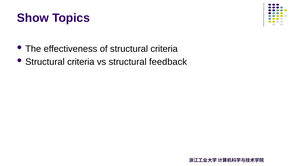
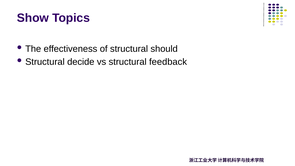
of structural criteria: criteria -> should
criteria at (81, 62): criteria -> decide
